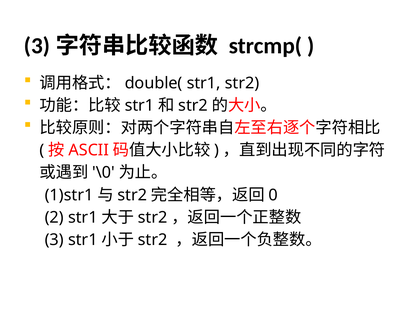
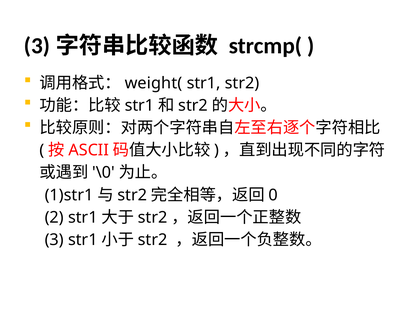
double(: double( -> weight(
